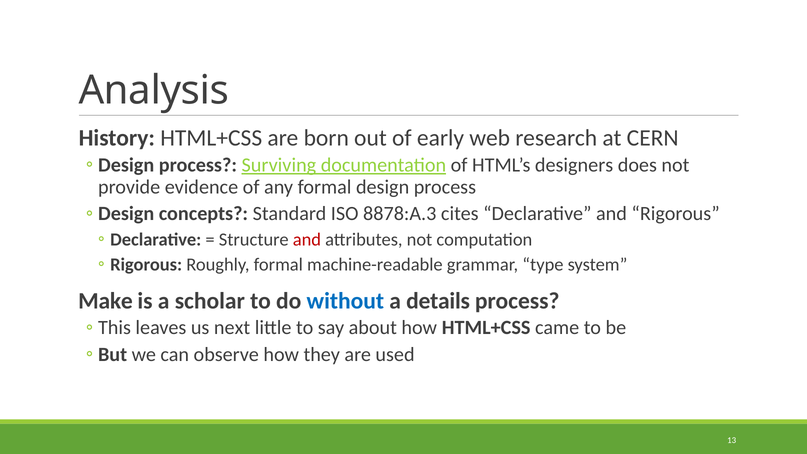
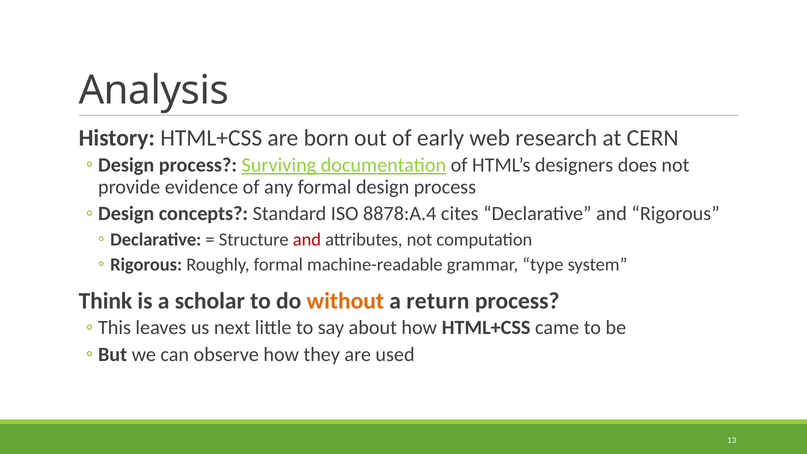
8878:A.3: 8878:A.3 -> 8878:A.4
Make: Make -> Think
without colour: blue -> orange
details: details -> return
